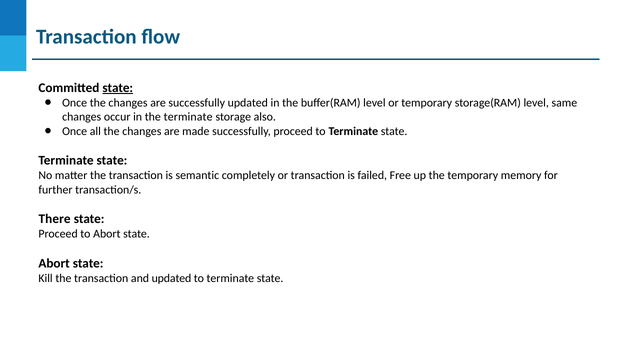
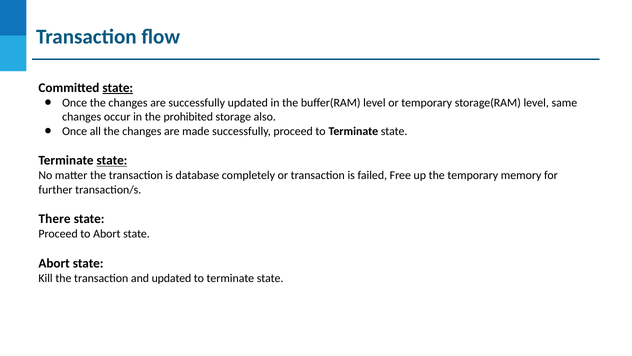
the terminate: terminate -> prohibited
state at (112, 160) underline: none -> present
semantic: semantic -> database
